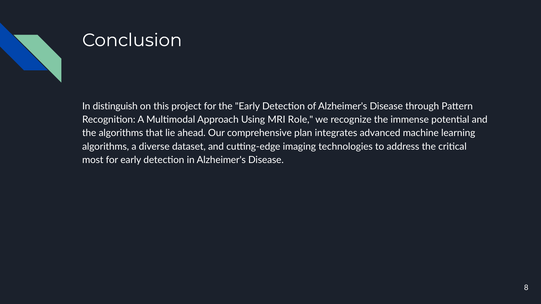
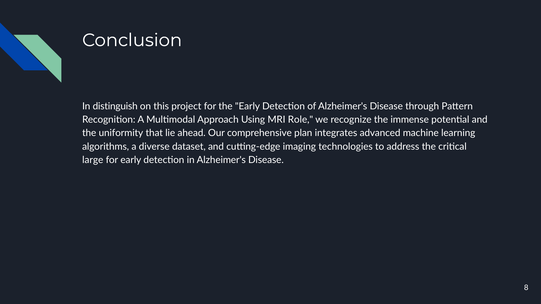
the algorithms: algorithms -> uniformity
most: most -> large
